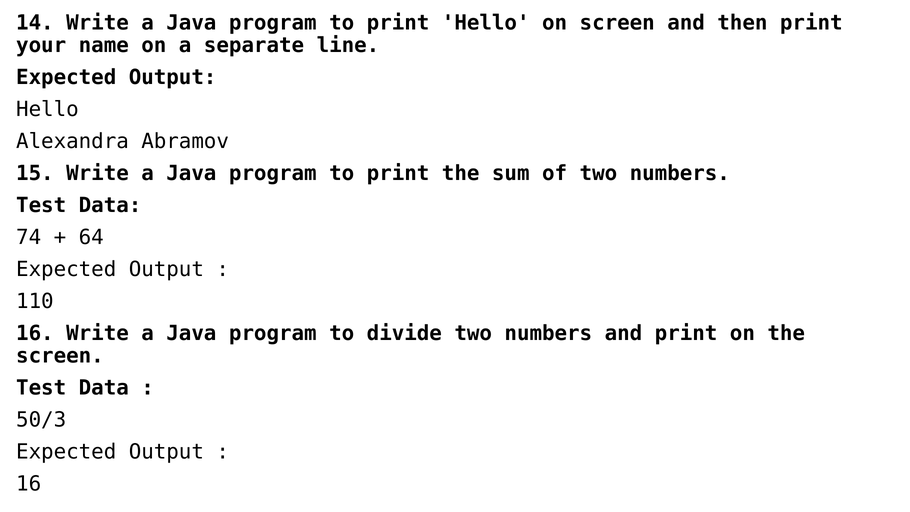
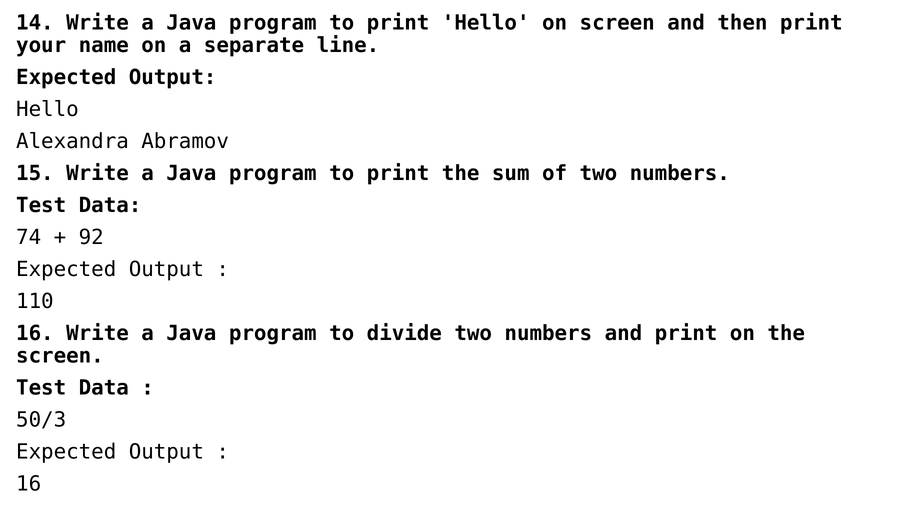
64: 64 -> 92
